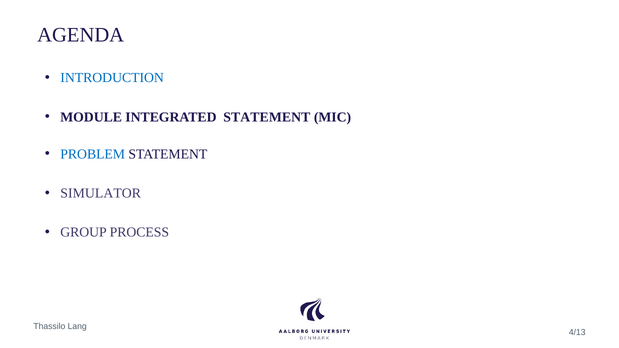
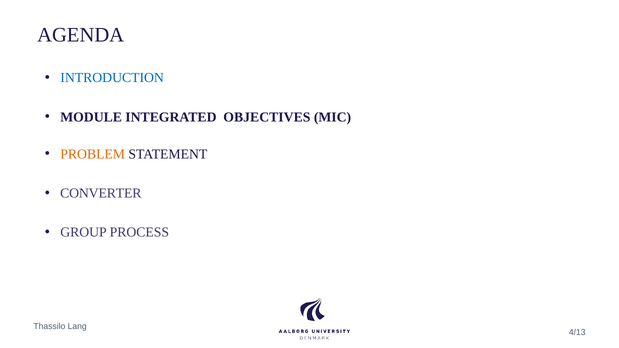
INTEGRATED STATEMENT: STATEMENT -> OBJECTIVES
PROBLEM colour: blue -> orange
SIMULATOR: SIMULATOR -> CONVERTER
